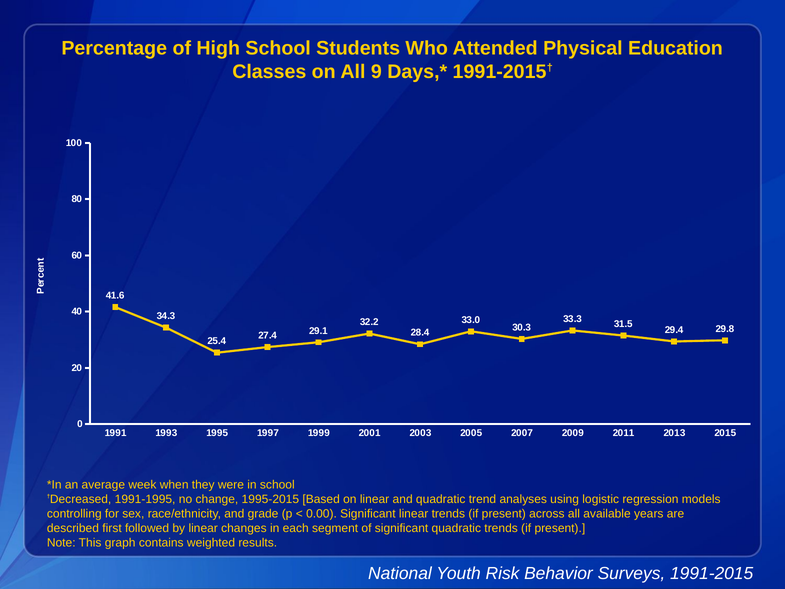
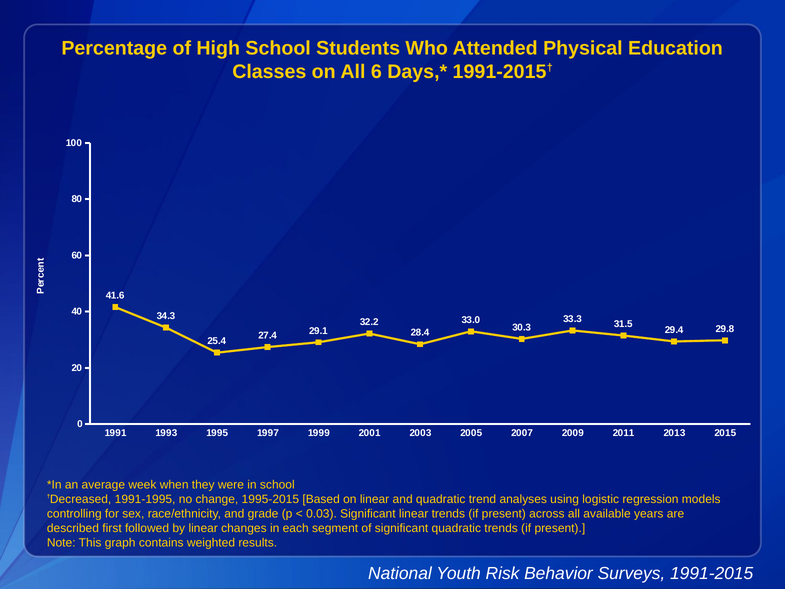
9: 9 -> 6
0.00: 0.00 -> 0.03
